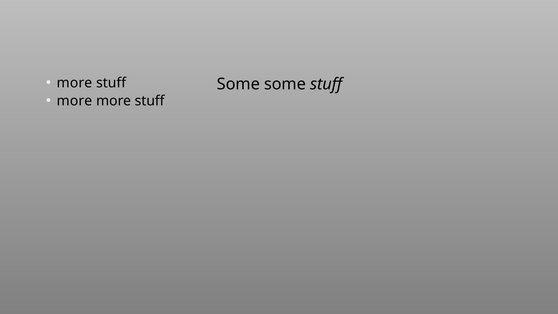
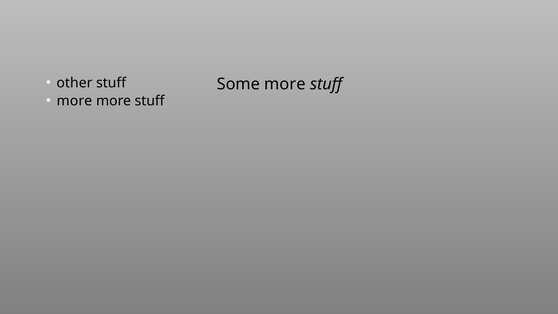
more at (74, 83): more -> other
Some some: some -> more
